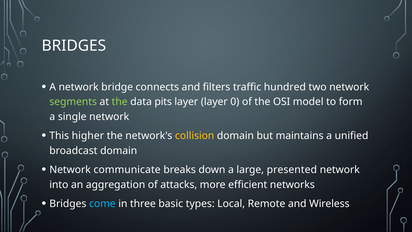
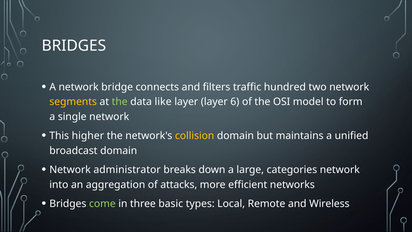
segments colour: light green -> yellow
pits: pits -> like
0: 0 -> 6
communicate: communicate -> administrator
presented: presented -> categories
come colour: light blue -> light green
